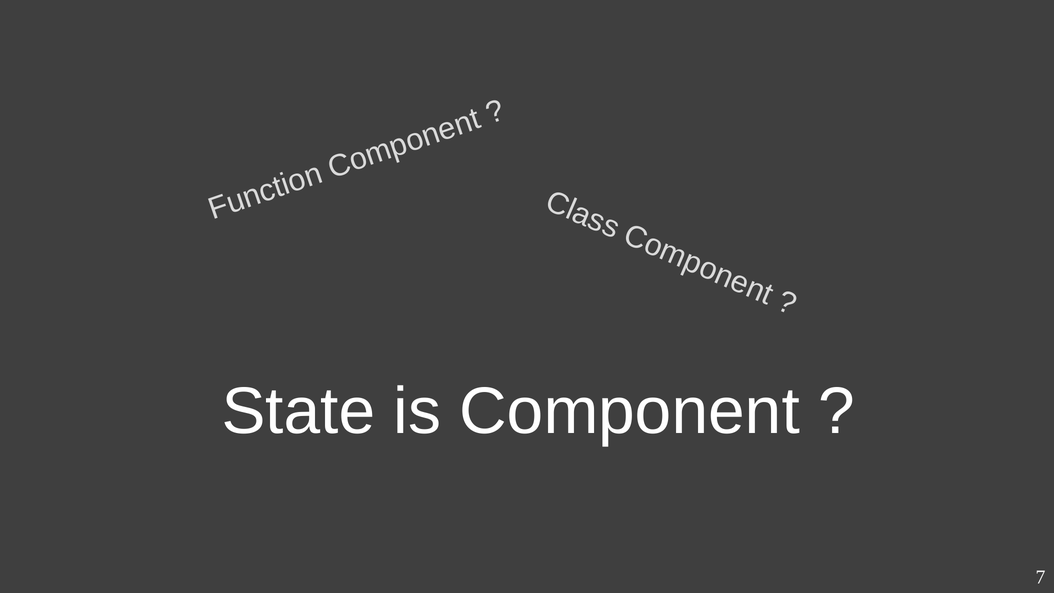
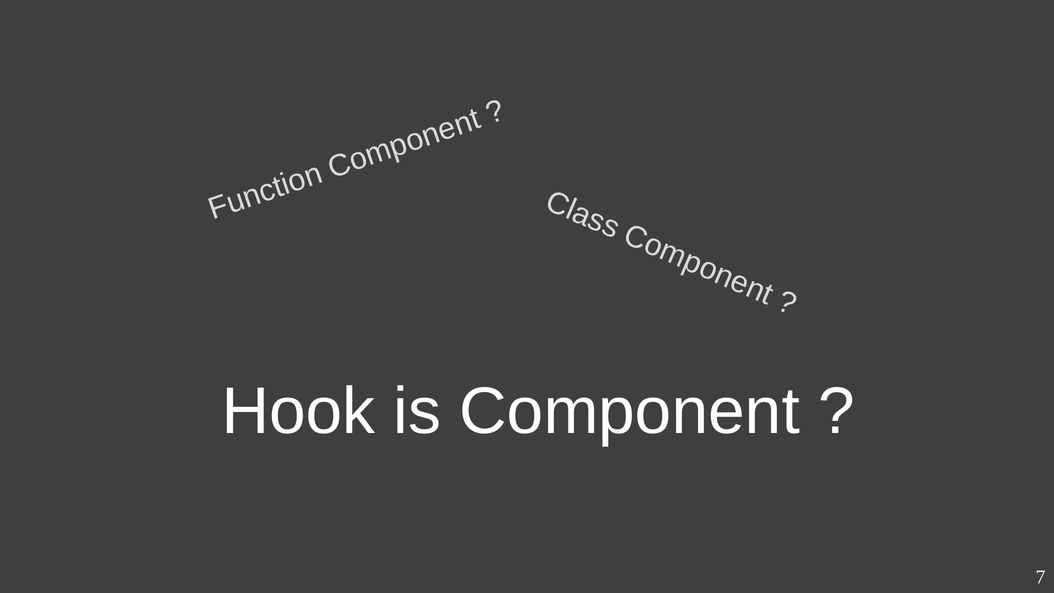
State: State -> Hook
